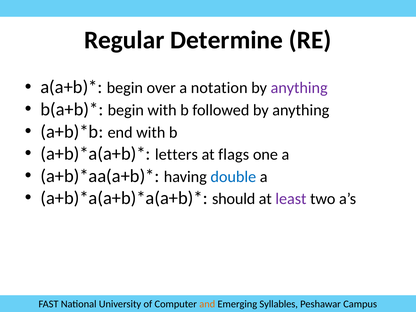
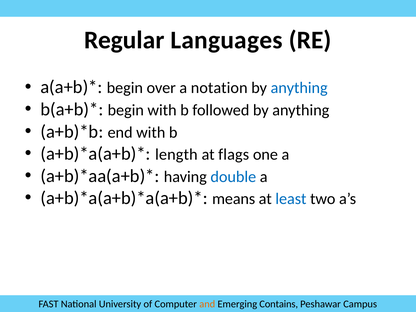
Determine: Determine -> Languages
anything at (299, 88) colour: purple -> blue
letters: letters -> length
should: should -> means
least colour: purple -> blue
Syllables: Syllables -> Contains
